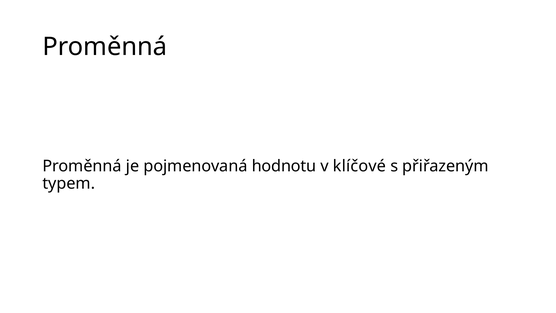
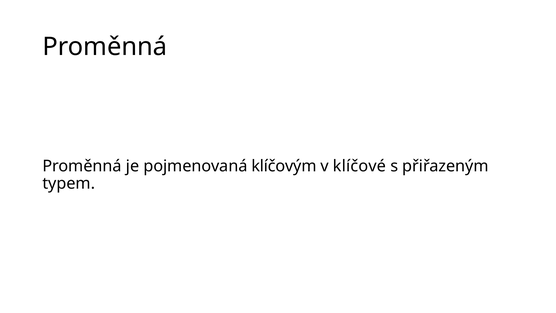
hodnotu: hodnotu -> klíčovým
